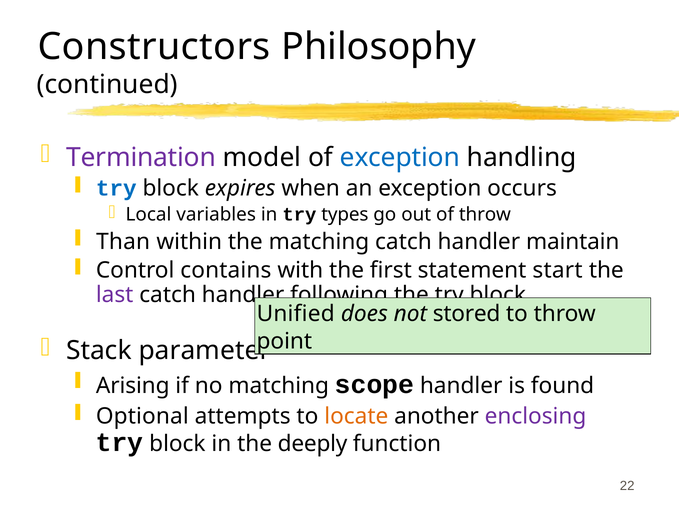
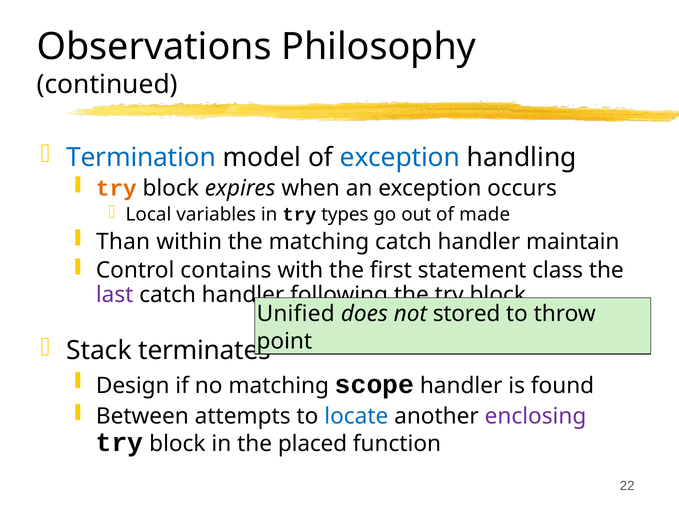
Constructors: Constructors -> Observations
Termination colour: purple -> blue
try at (116, 189) colour: blue -> orange
of throw: throw -> made
start: start -> class
parameter: parameter -> terminates
Arising: Arising -> Design
Optional: Optional -> Between
locate colour: orange -> blue
deeply: deeply -> placed
